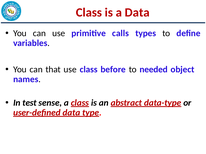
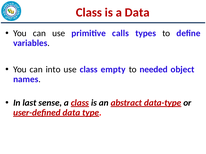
that: that -> into
before: before -> empty
test: test -> last
